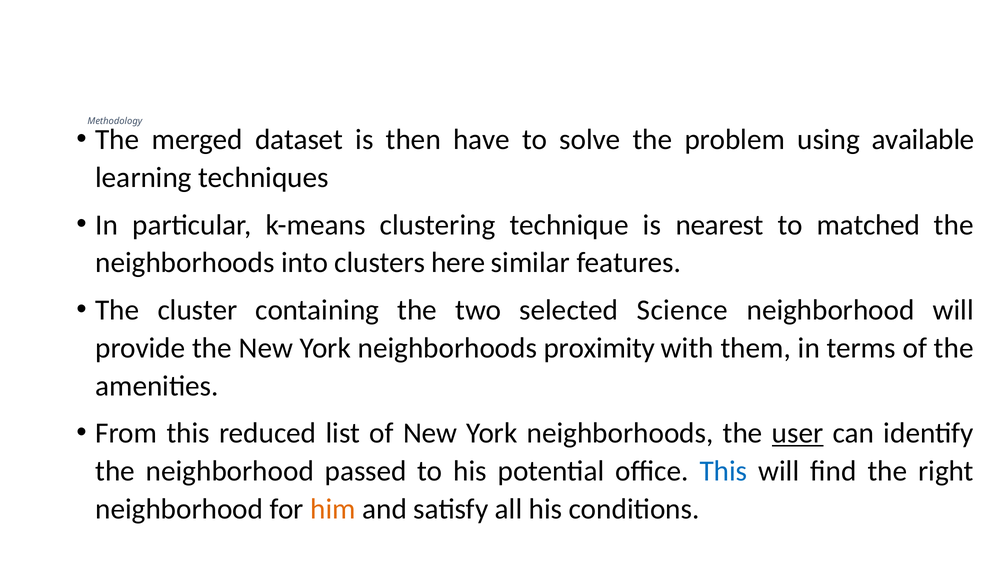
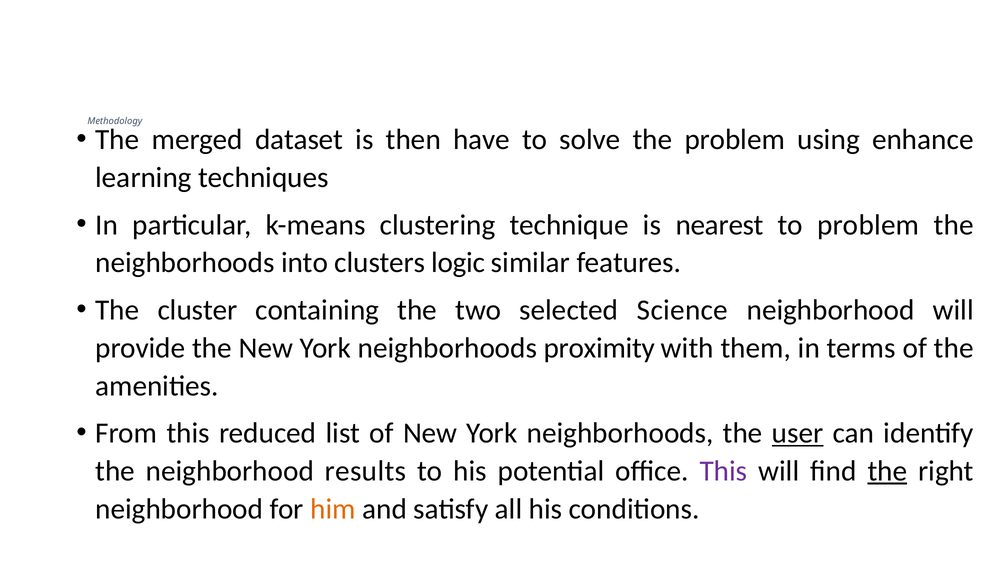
available: available -> enhance
to matched: matched -> problem
here: here -> logic
passed: passed -> results
This at (724, 471) colour: blue -> purple
the at (887, 471) underline: none -> present
